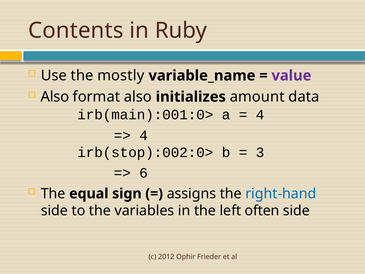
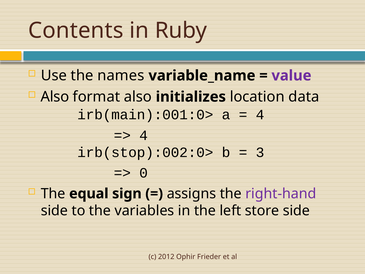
mostly: mostly -> names
amount: amount -> location
6: 6 -> 0
right-hand colour: blue -> purple
often: often -> store
